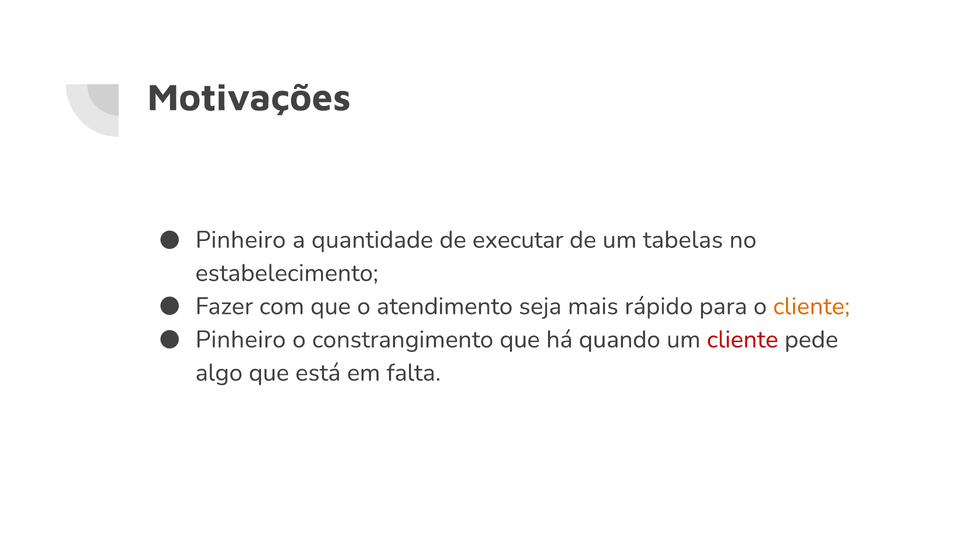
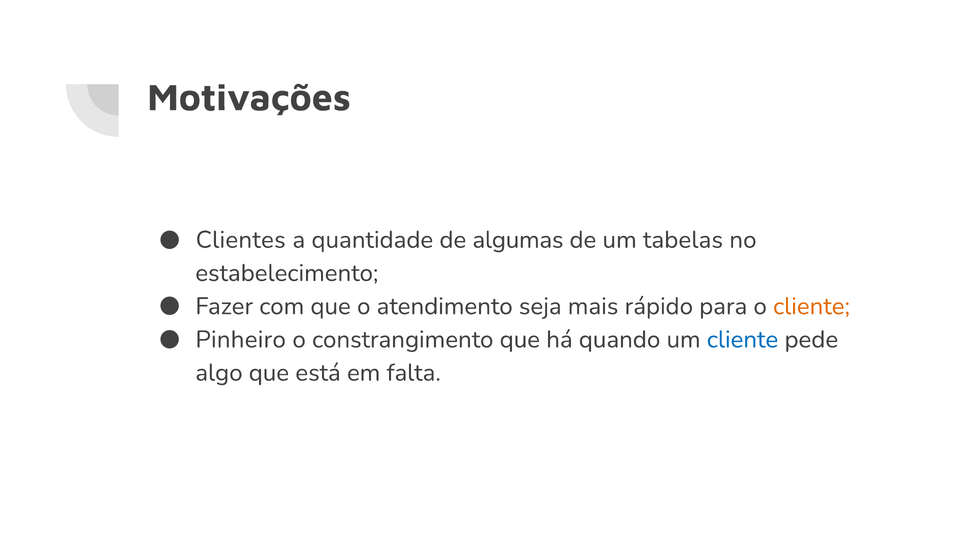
Pinheiro at (241, 240): Pinheiro -> Clientes
executar: executar -> algumas
cliente at (743, 340) colour: red -> blue
